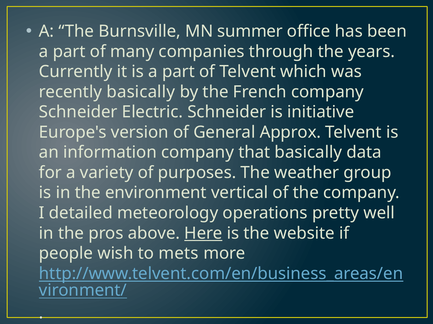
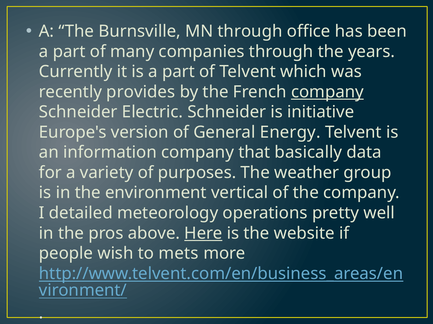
MN summer: summer -> through
recently basically: basically -> provides
company at (327, 92) underline: none -> present
Approx: Approx -> Energy
